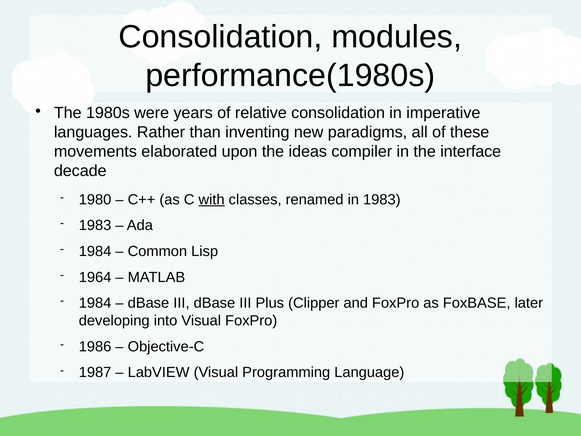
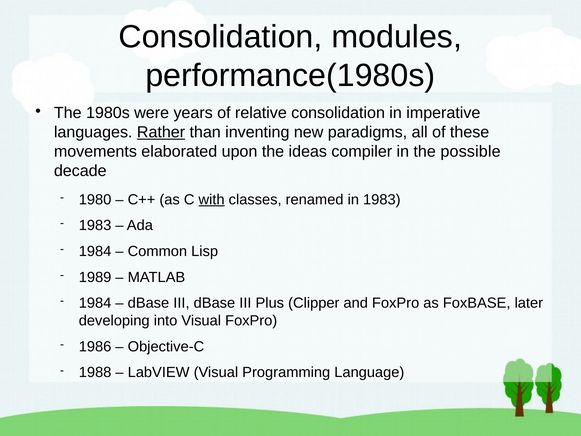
Rather underline: none -> present
interface: interface -> possible
1964: 1964 -> 1989
1987: 1987 -> 1988
